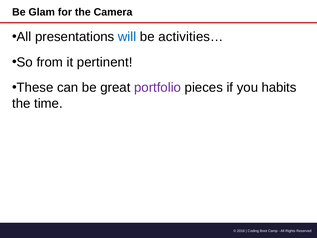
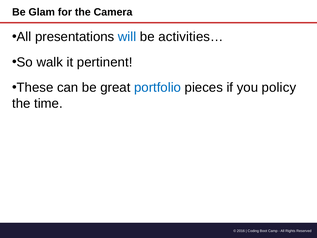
from: from -> walk
portfolio colour: purple -> blue
habits: habits -> policy
